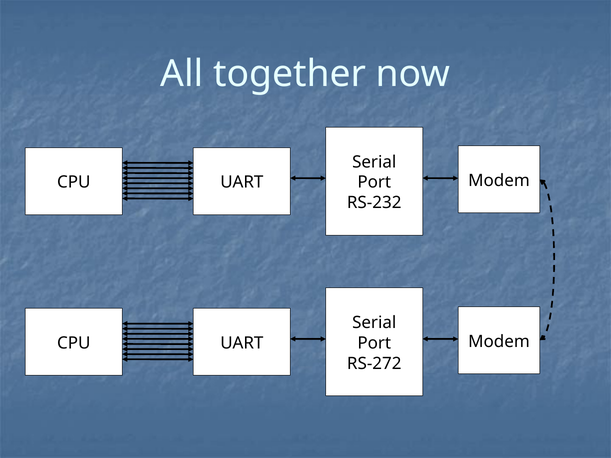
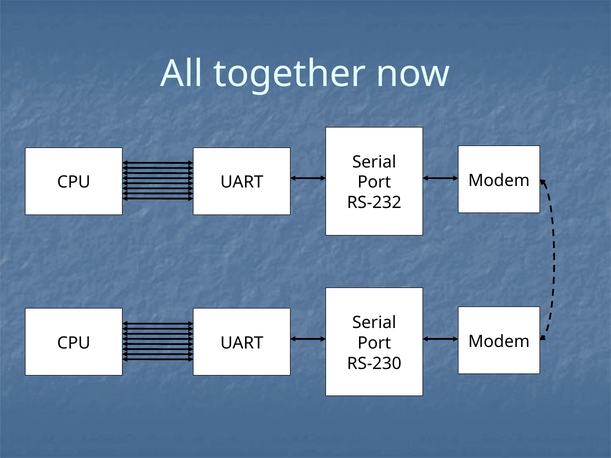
RS-272: RS-272 -> RS-230
